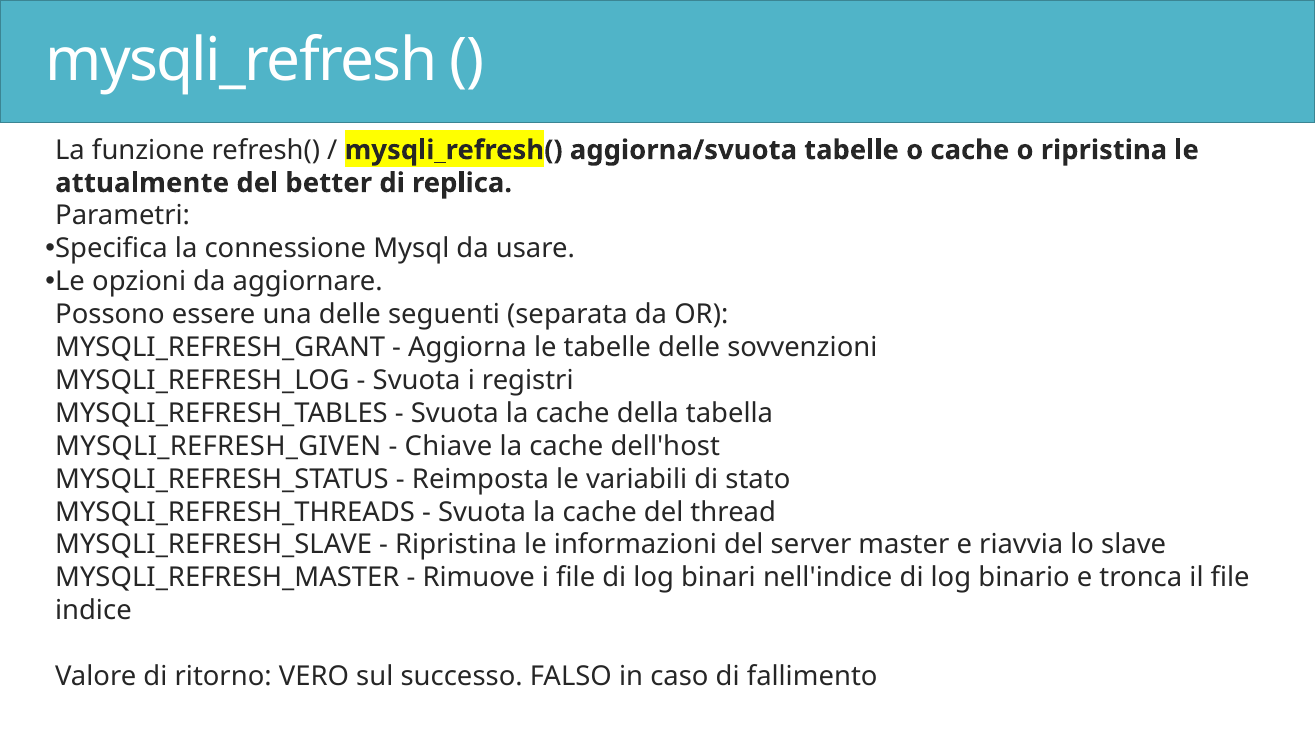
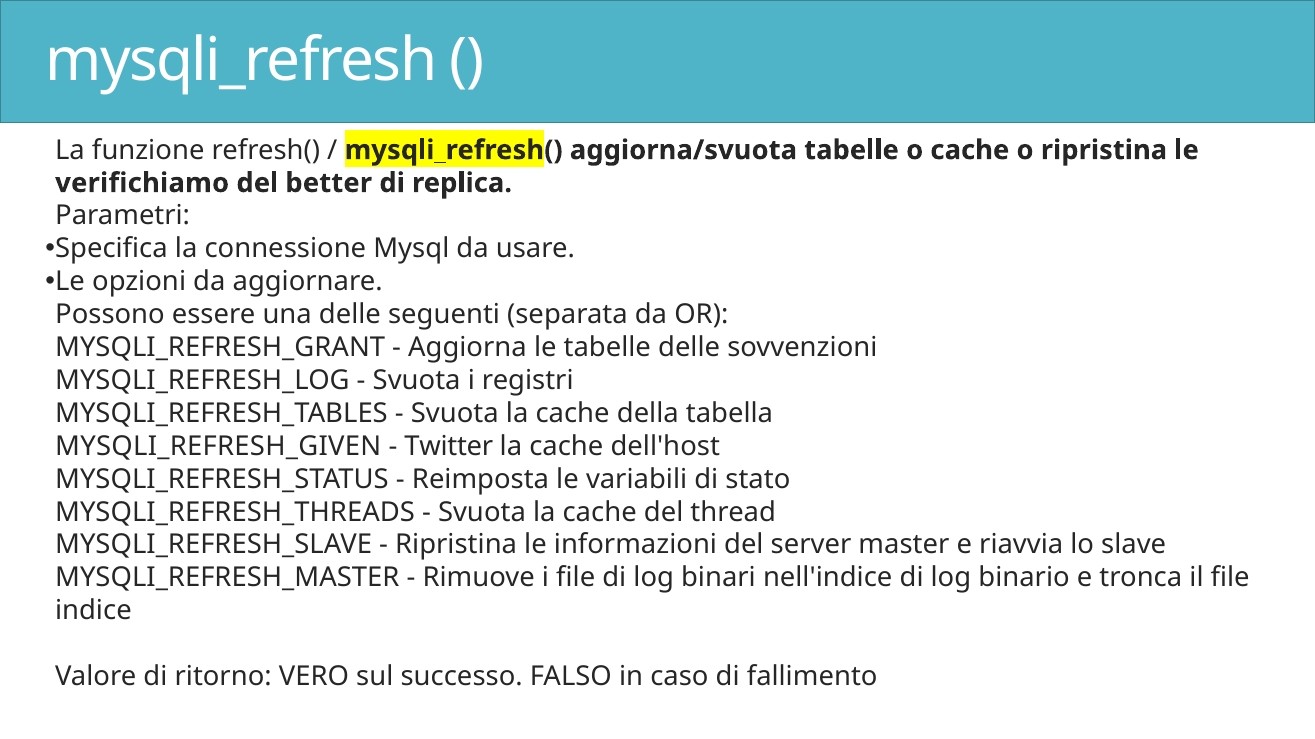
attualmente: attualmente -> verifichiamo
Chiave: Chiave -> Twitter
